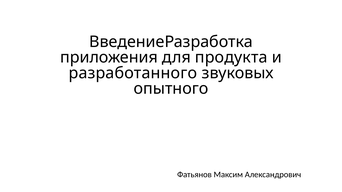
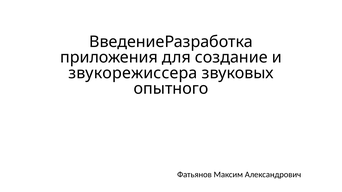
продукта: продукта -> создание
разработанного: разработанного -> звукорежиссера
